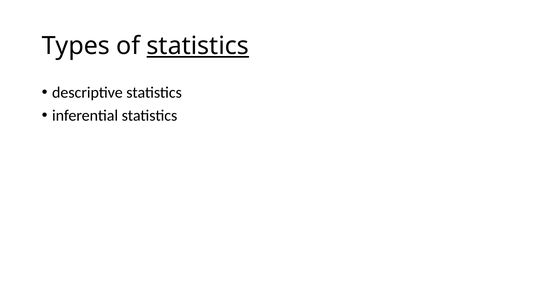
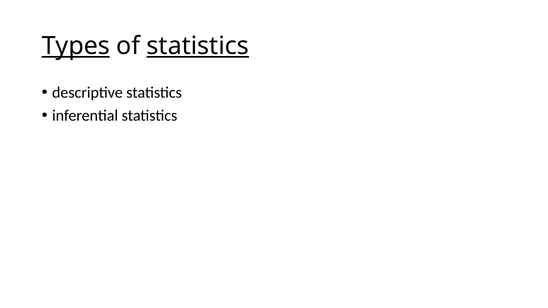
Types underline: none -> present
